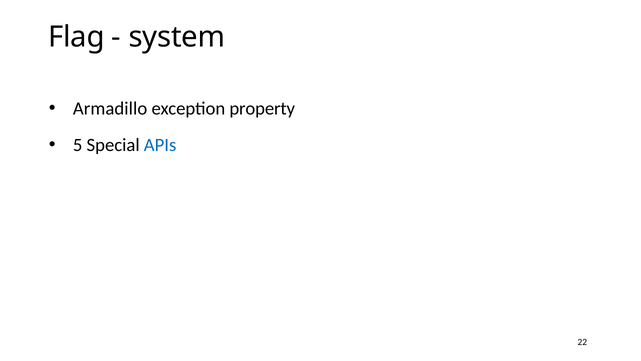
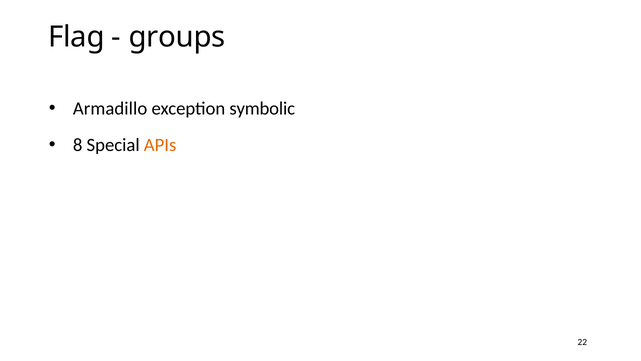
system: system -> groups
property: property -> symbolic
5: 5 -> 8
APIs colour: blue -> orange
